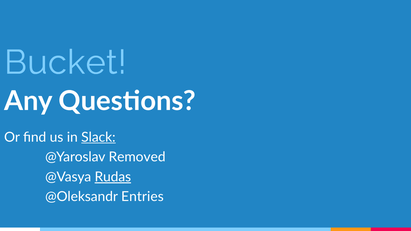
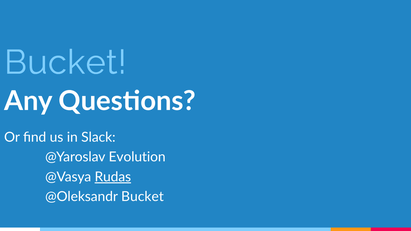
Slack underline: present -> none
Removed: Removed -> Evolution
@Oleksandr Entries: Entries -> Bucket
